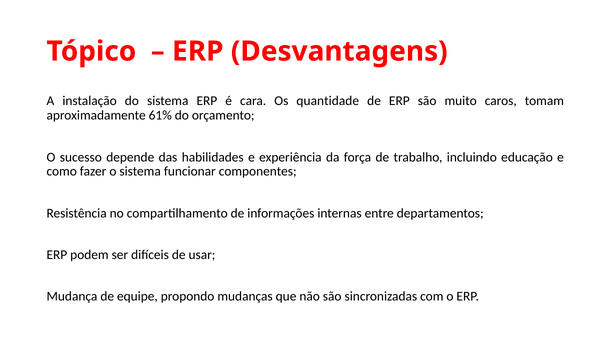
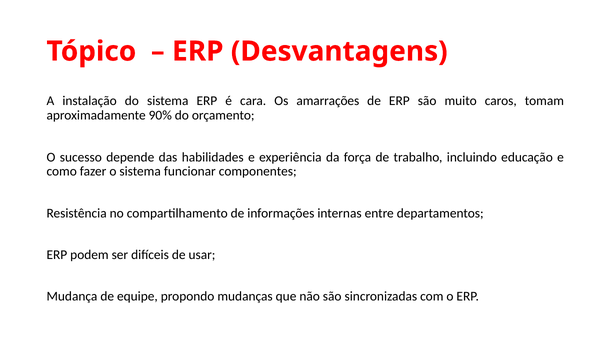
quantidade: quantidade -> amarrações
61%: 61% -> 90%
